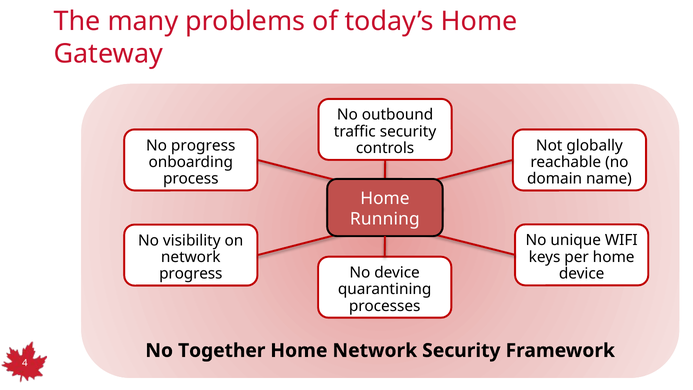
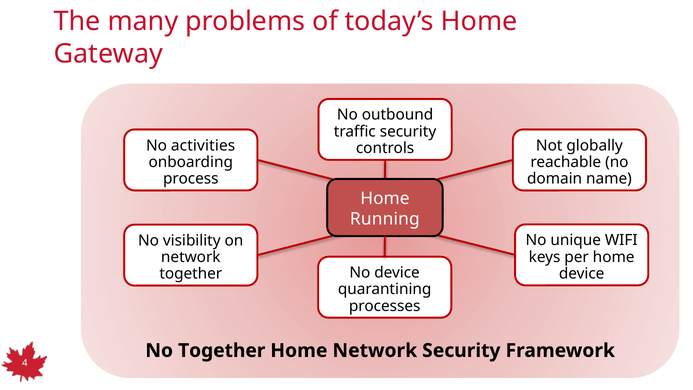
No progress: progress -> activities
progress at (191, 274): progress -> together
